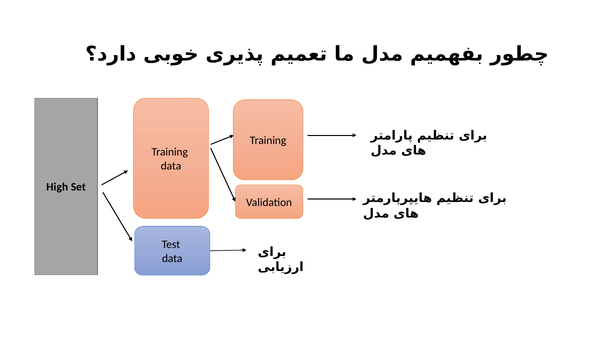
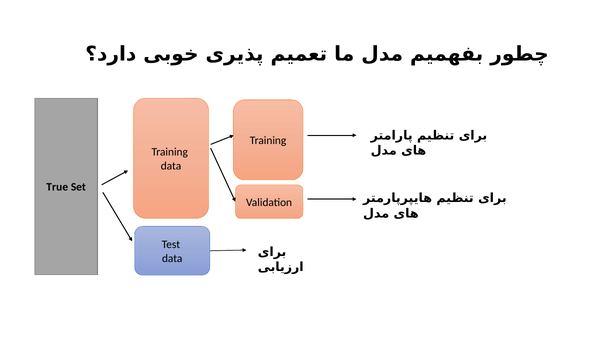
High: High -> True
